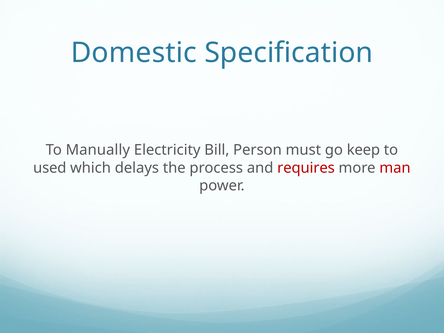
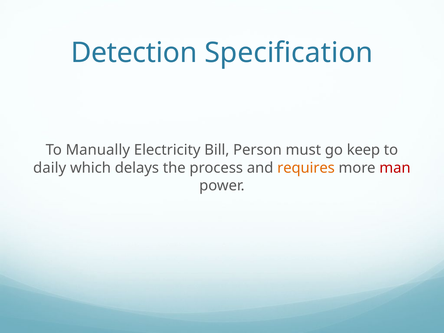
Domestic: Domestic -> Detection
used: used -> daily
requires colour: red -> orange
